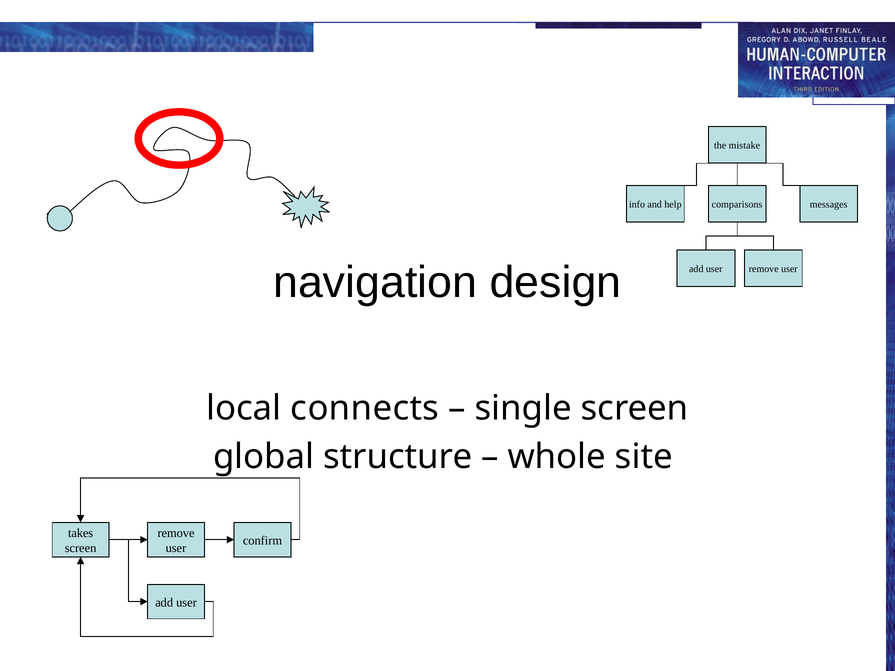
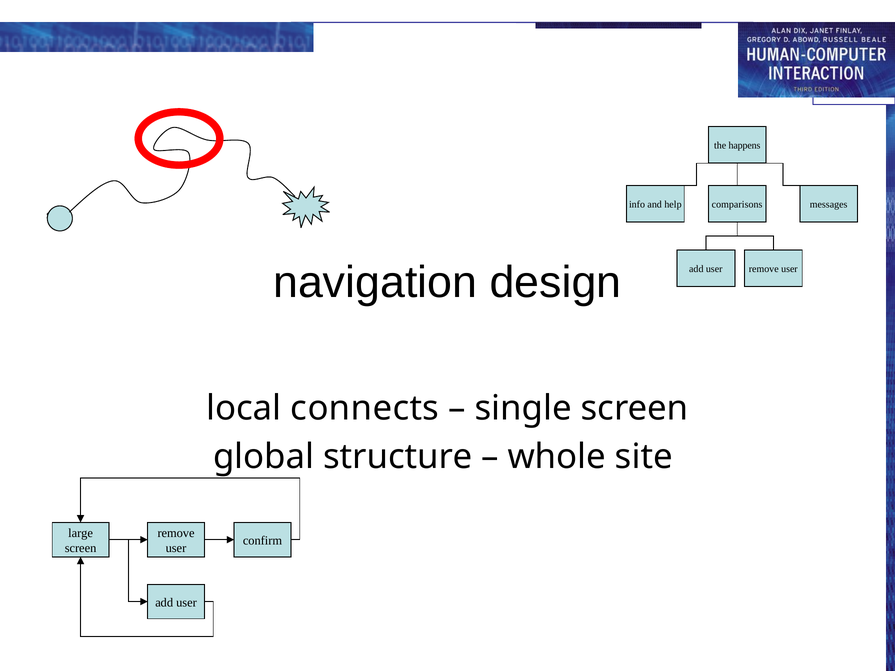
mistake: mistake -> happens
takes: takes -> large
